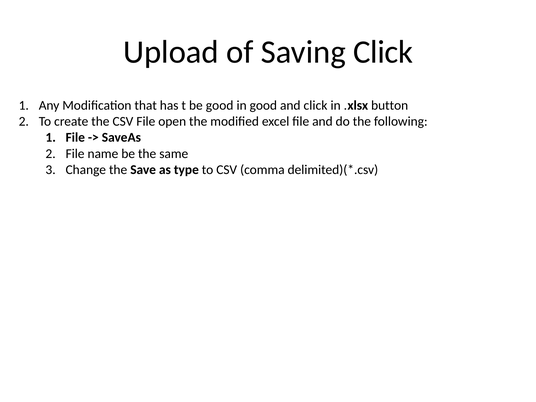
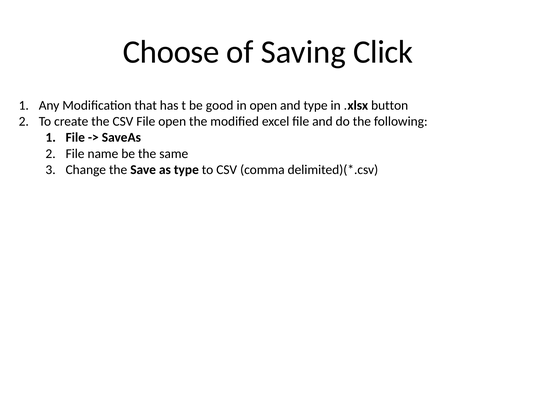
Upload: Upload -> Choose
in good: good -> open
and click: click -> type
